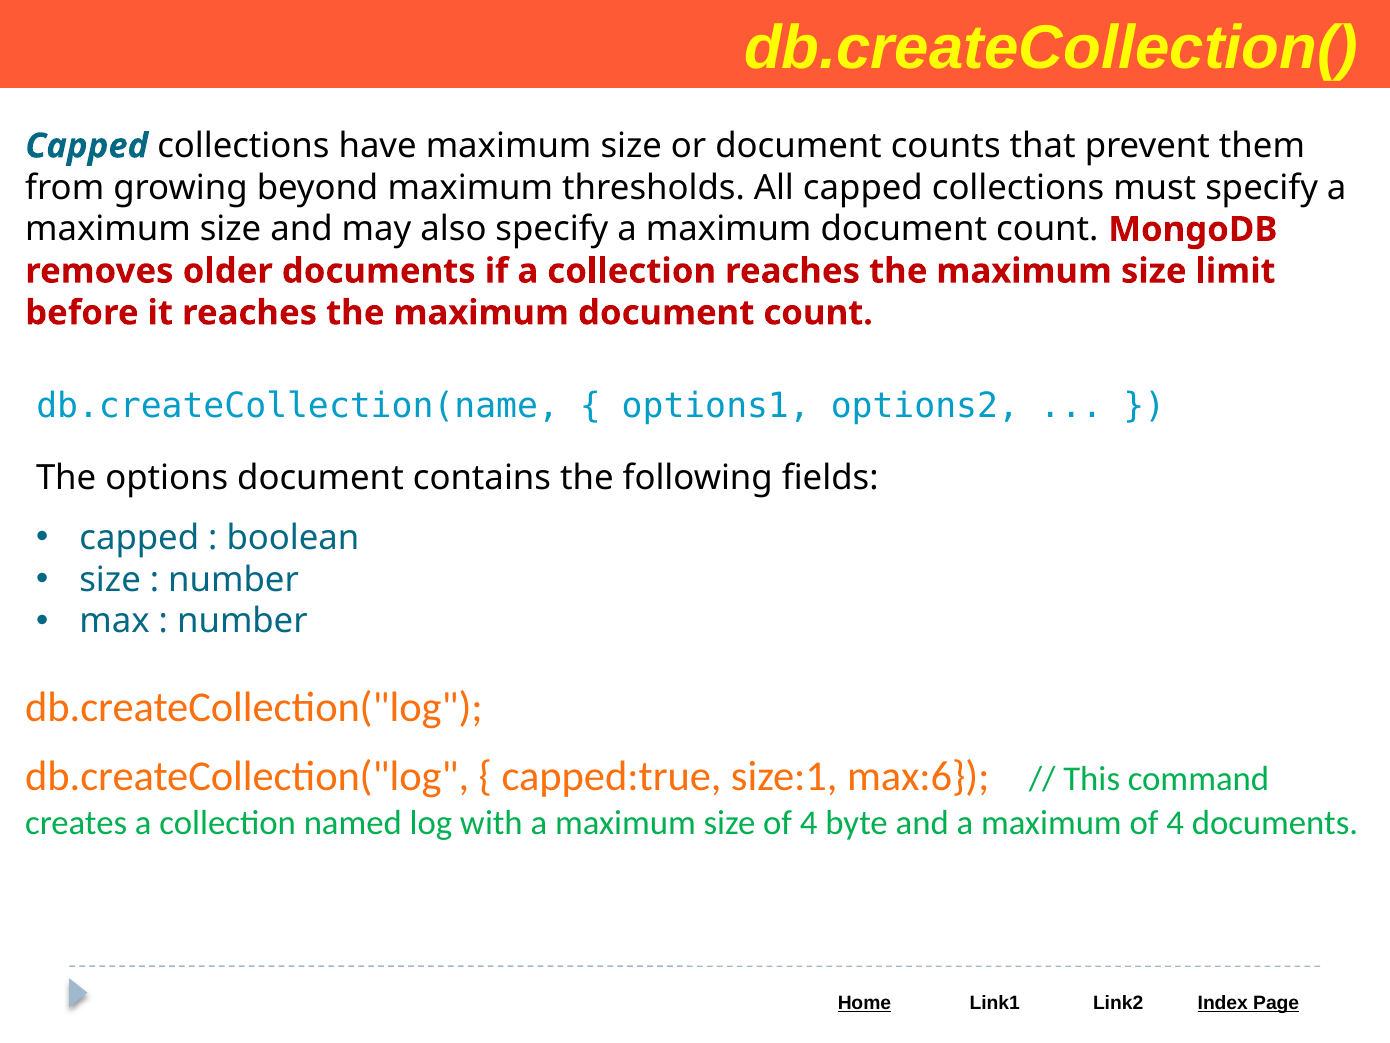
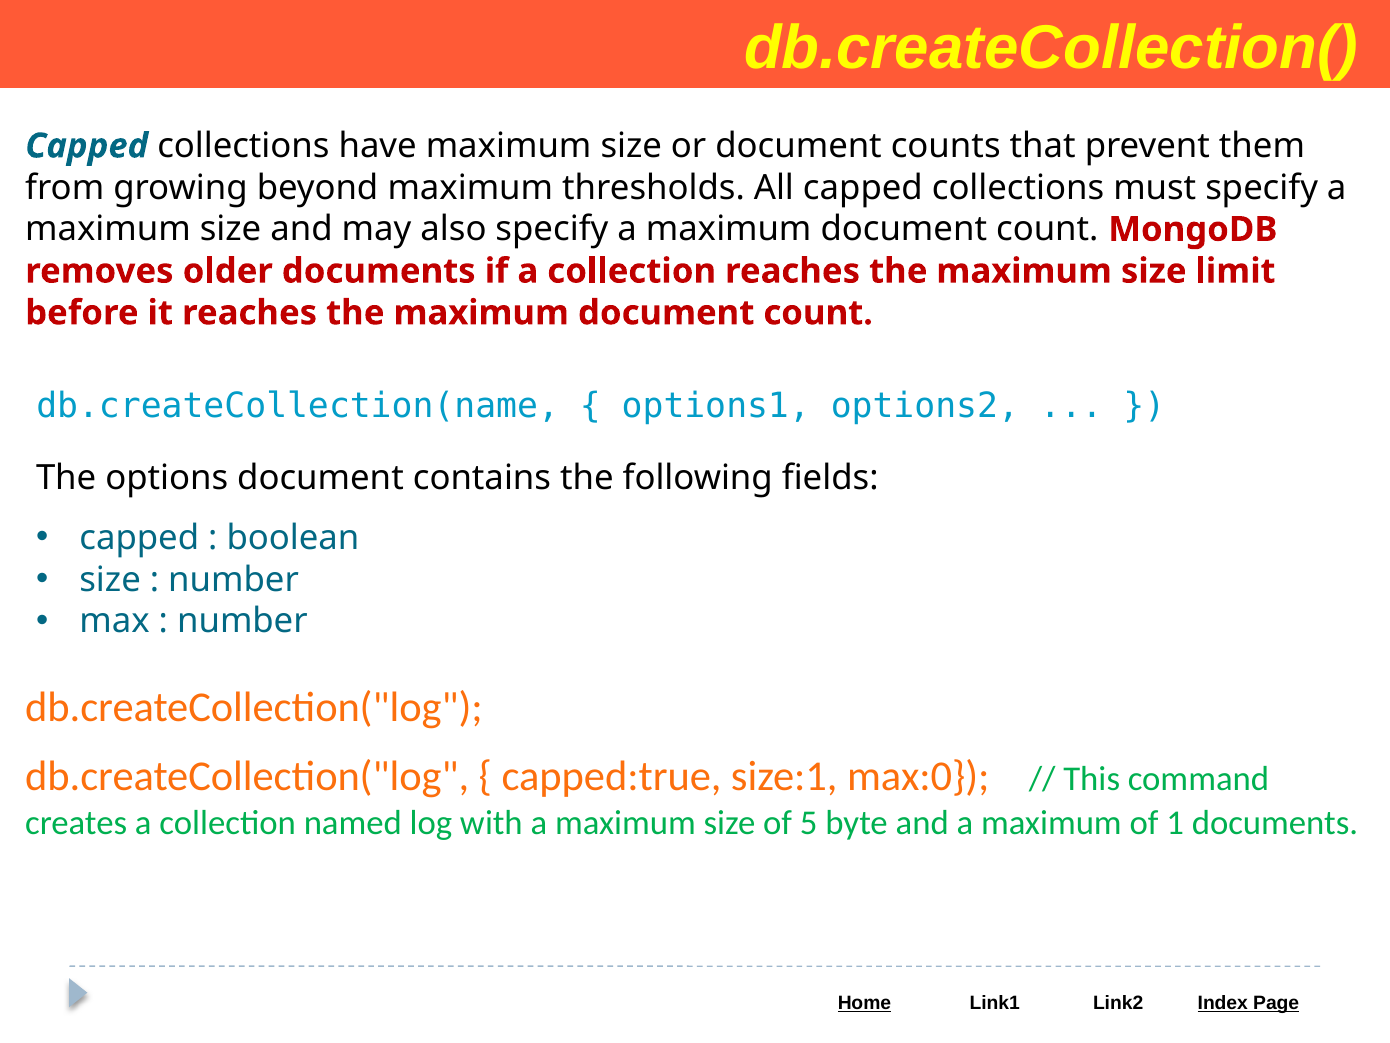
max:6: max:6 -> max:0
size of 4: 4 -> 5
maximum of 4: 4 -> 1
